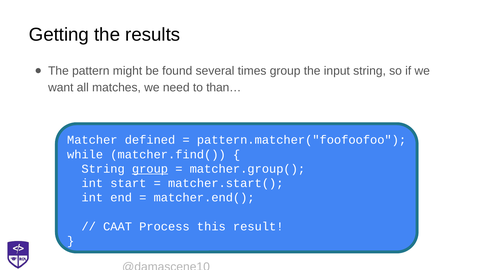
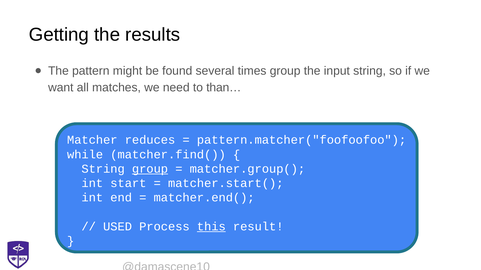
defined: defined -> reduces
CAAT: CAAT -> USED
this underline: none -> present
